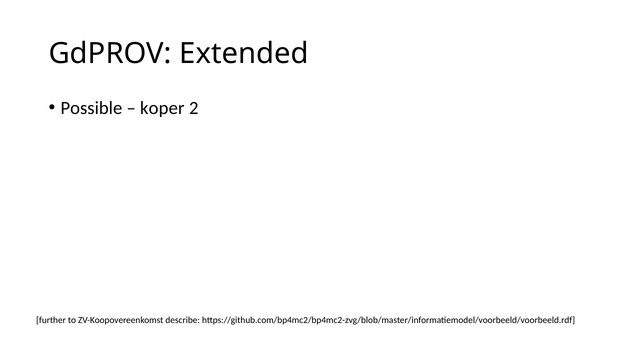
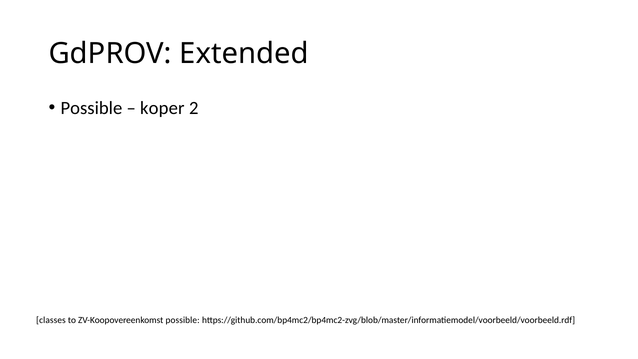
further: further -> classes
ZV-Koopovereenkomst describe: describe -> possible
